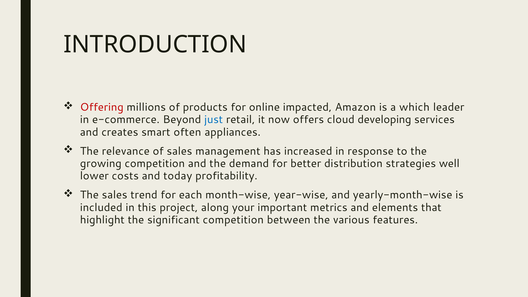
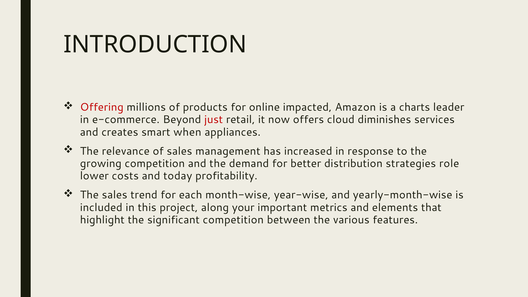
which: which -> charts
just colour: blue -> red
developing: developing -> diminishes
often: often -> when
well: well -> role
